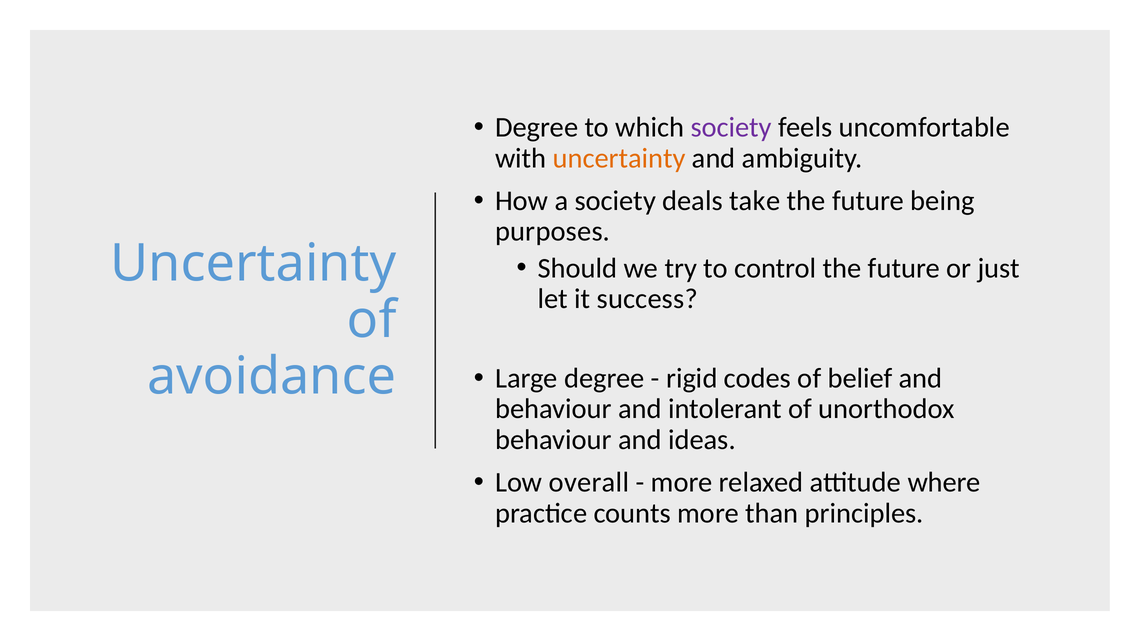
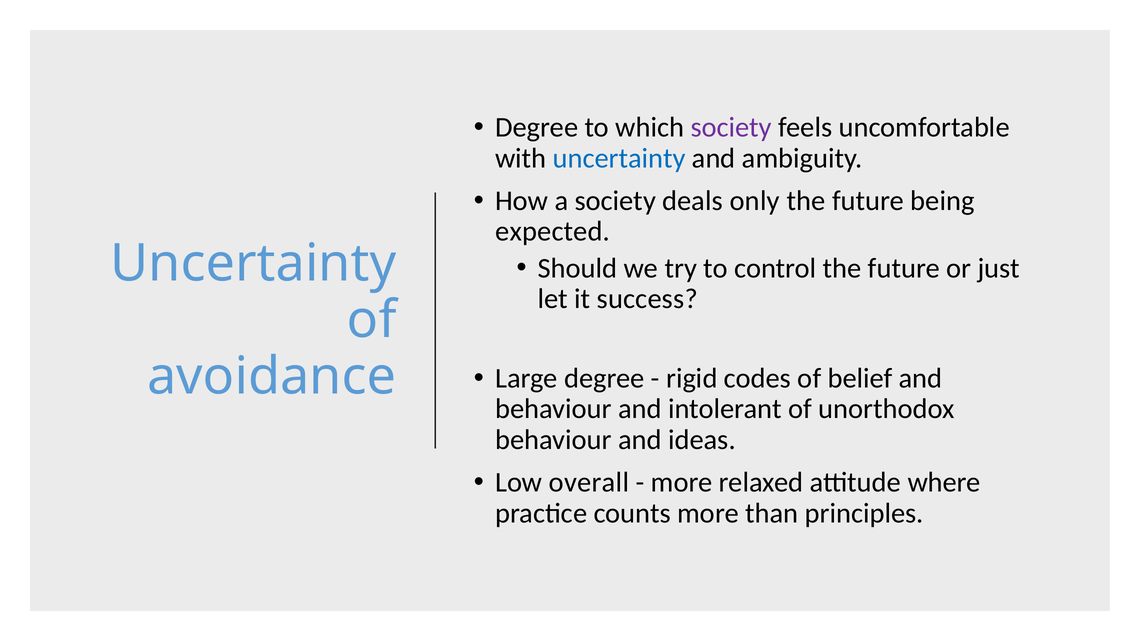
uncertainty at (619, 158) colour: orange -> blue
take: take -> only
purposes: purposes -> expected
